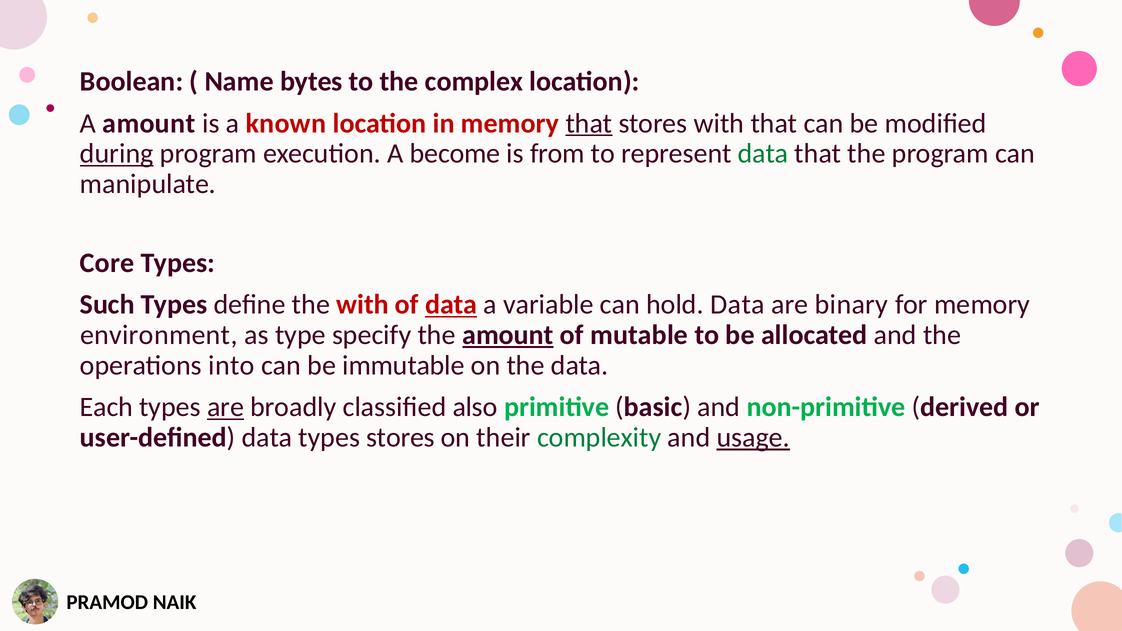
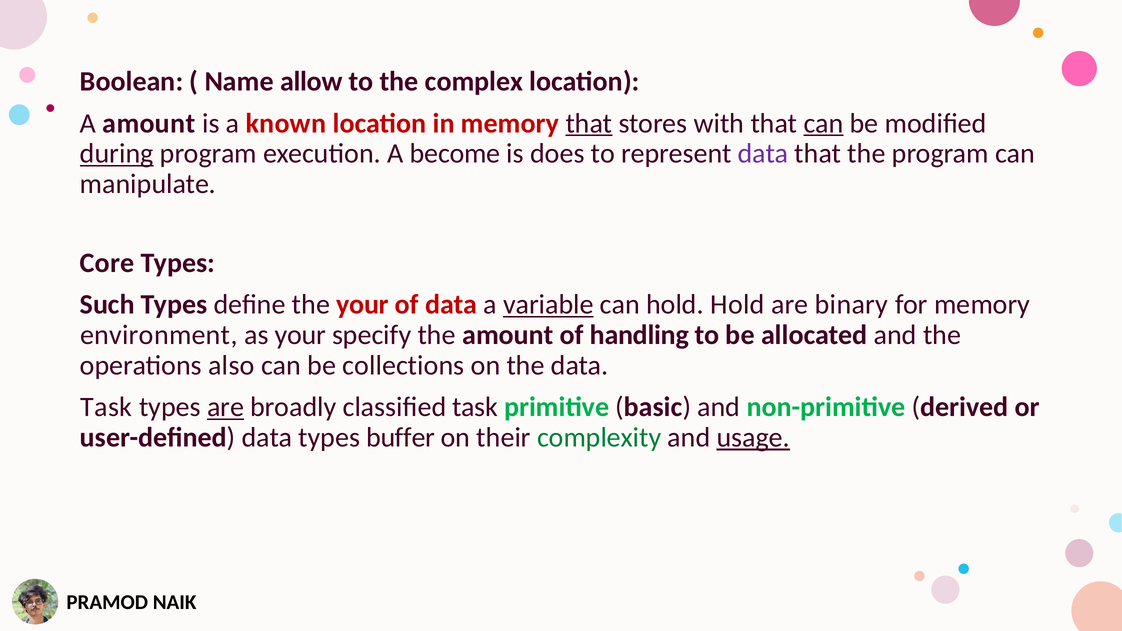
bytes: bytes -> allow
can at (823, 123) underline: none -> present
from: from -> does
data at (763, 154) colour: green -> purple
the with: with -> your
data at (451, 305) underline: present -> none
variable underline: none -> present
hold Data: Data -> Hold
as type: type -> your
amount at (508, 335) underline: present -> none
mutable: mutable -> handling
into: into -> also
immutable: immutable -> collections
Each at (106, 407): Each -> Task
classified also: also -> task
types stores: stores -> buffer
